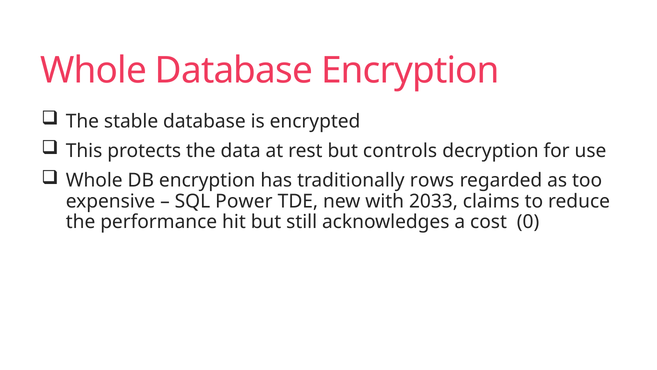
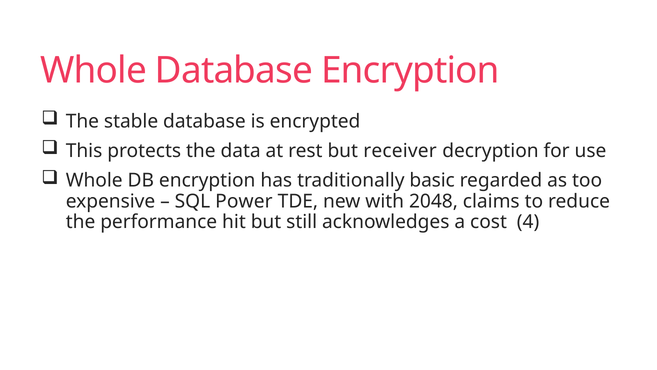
controls: controls -> receiver
rows: rows -> basic
2033: 2033 -> 2048
0: 0 -> 4
